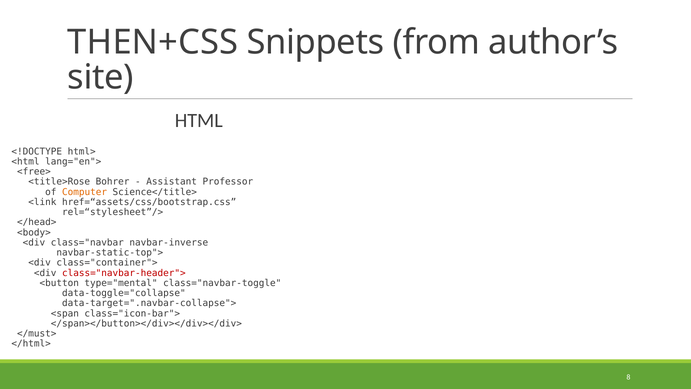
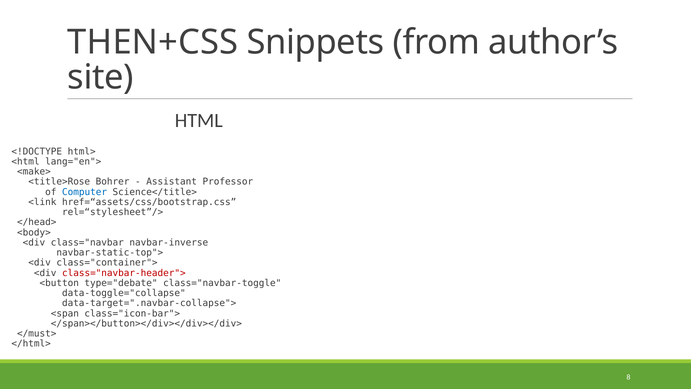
<free>: <free> -> <make>
Computer colour: orange -> blue
type="mental: type="mental -> type="debate
